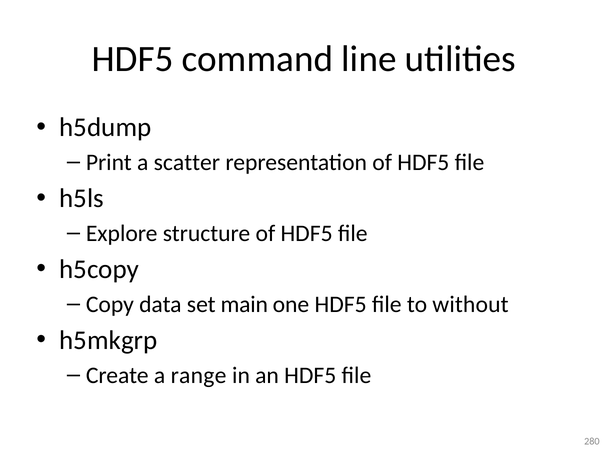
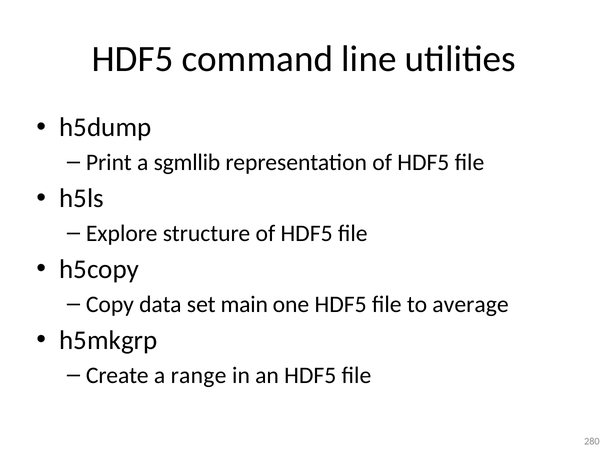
scatter: scatter -> sgmllib
without: without -> average
